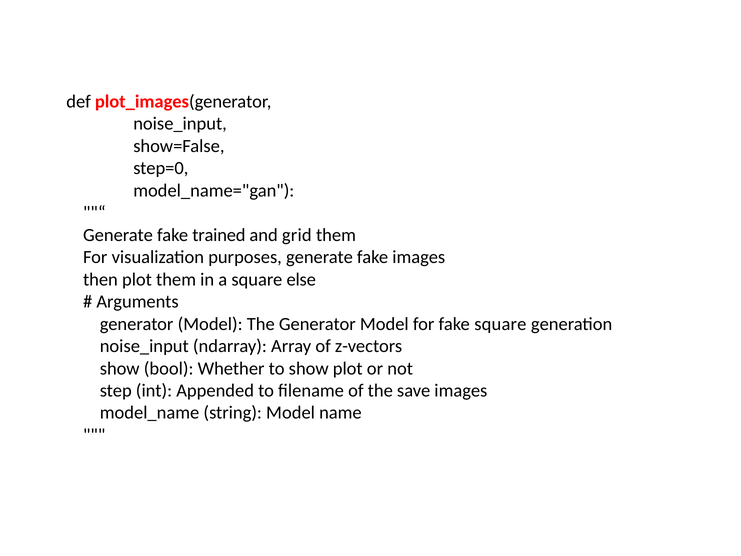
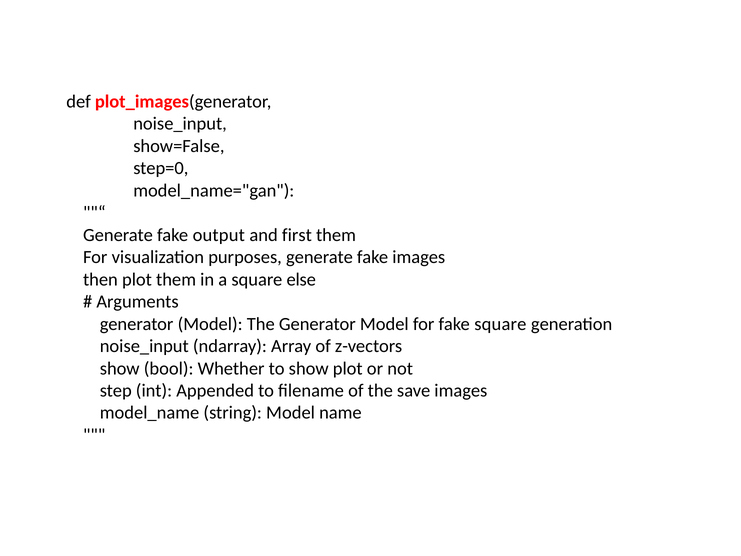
trained: trained -> output
grid: grid -> first
